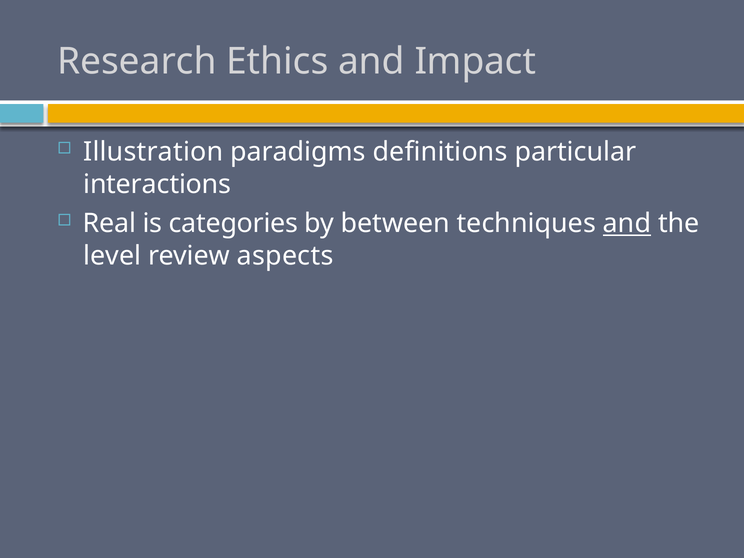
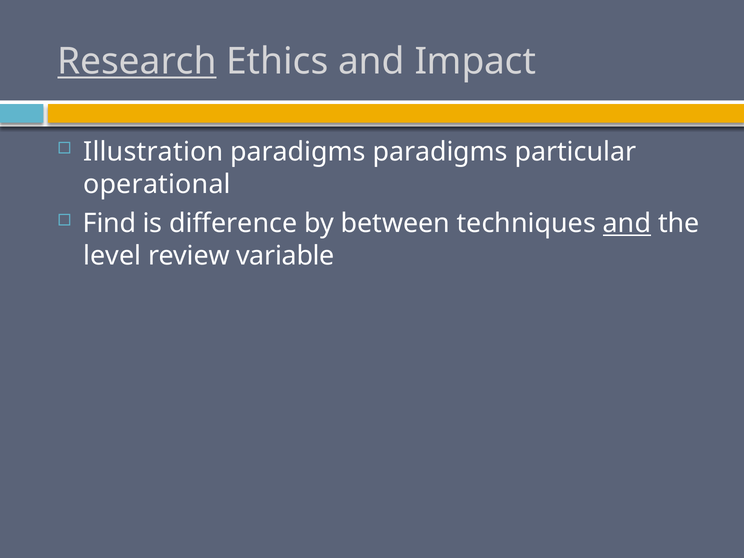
Research underline: none -> present
paradigms definitions: definitions -> paradigms
interactions: interactions -> operational
Real: Real -> Find
categories: categories -> difference
aspects: aspects -> variable
